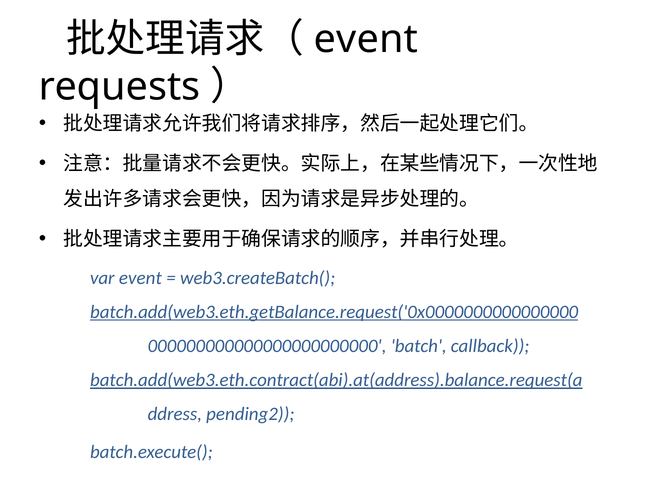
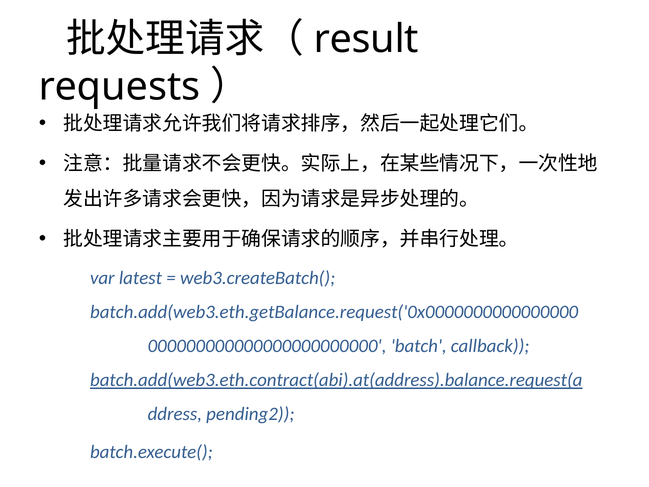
event at (366, 39): event -> result
var event: event -> latest
batch.add(web3.eth.getBalance.request('0x0000000000000000 underline: present -> none
